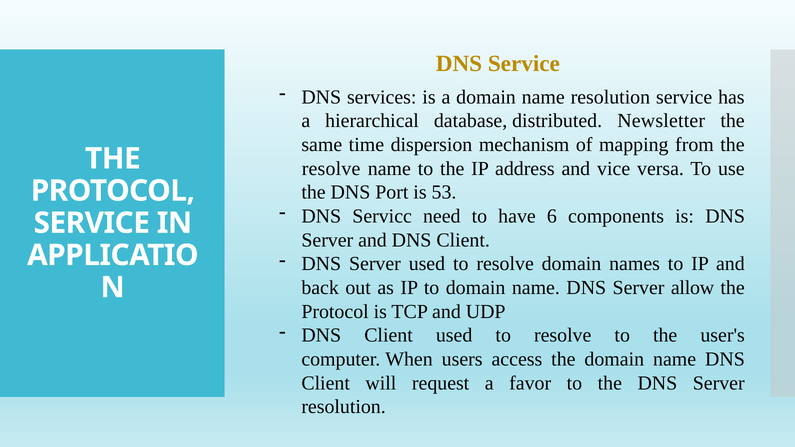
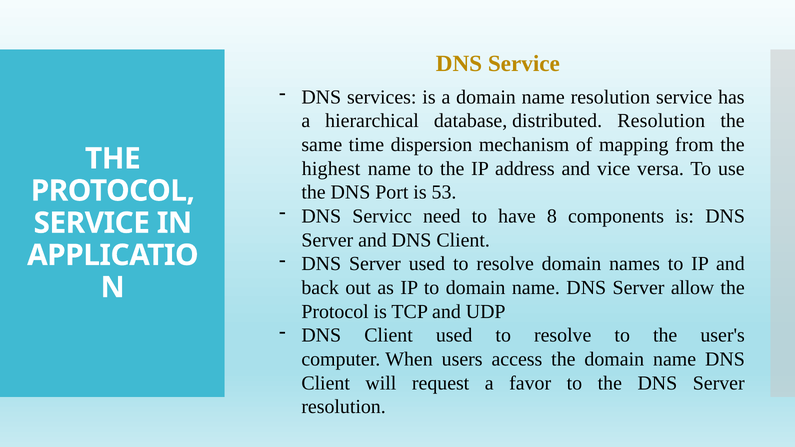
distributed Newsletter: Newsletter -> Resolution
resolve at (331, 169): resolve -> highest
6: 6 -> 8
